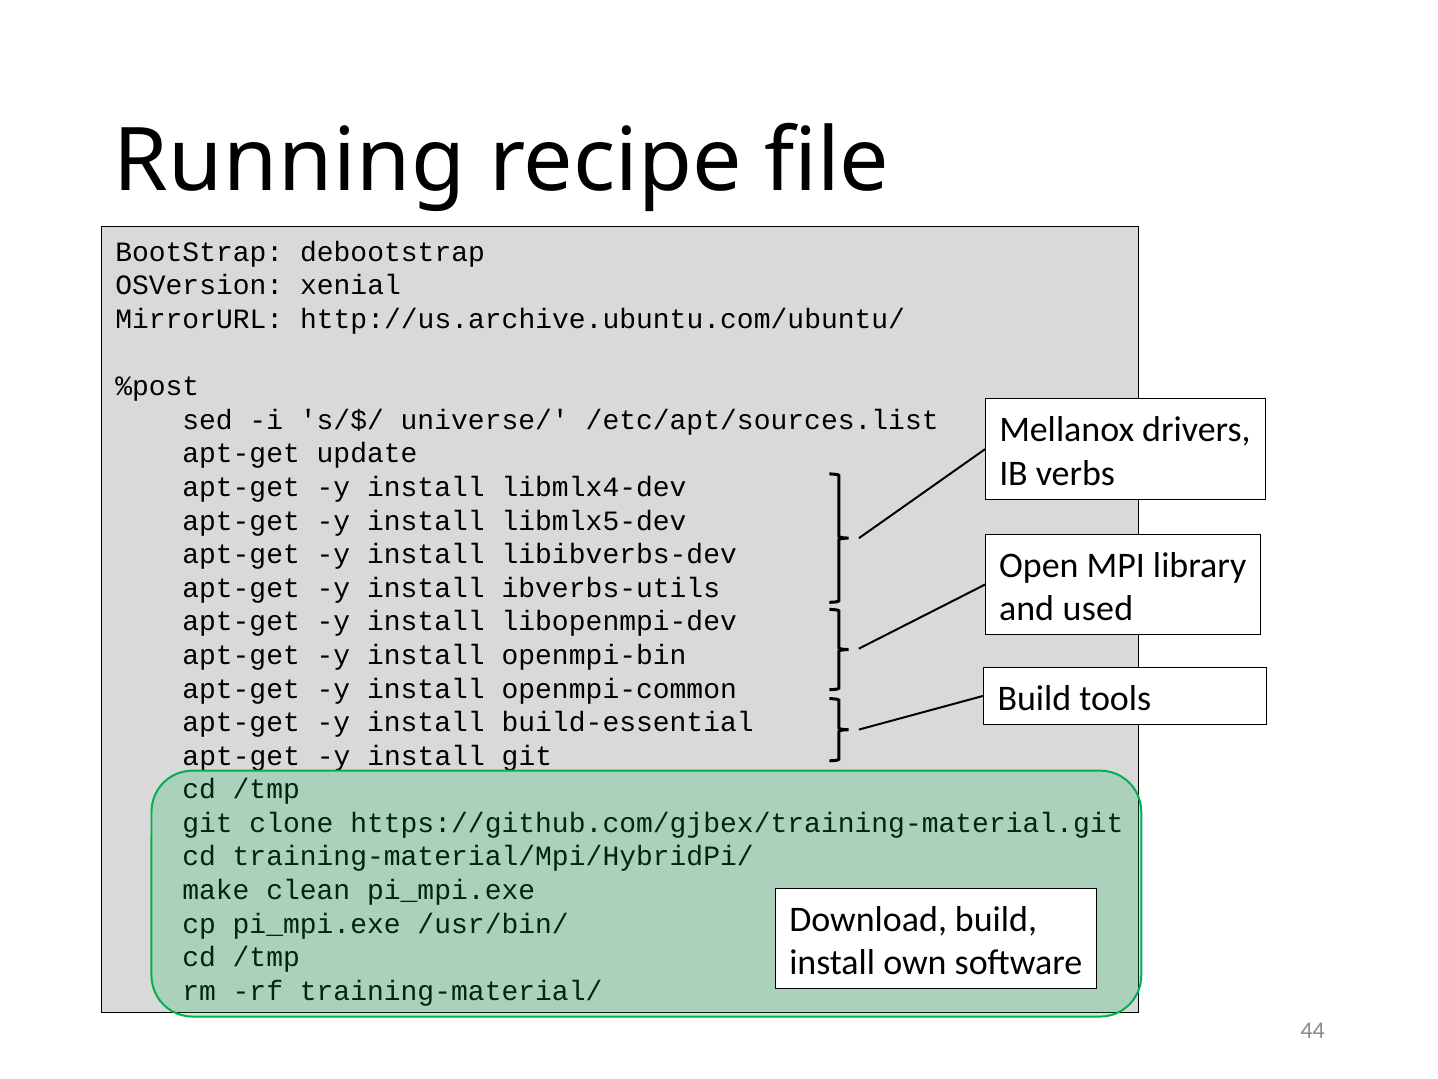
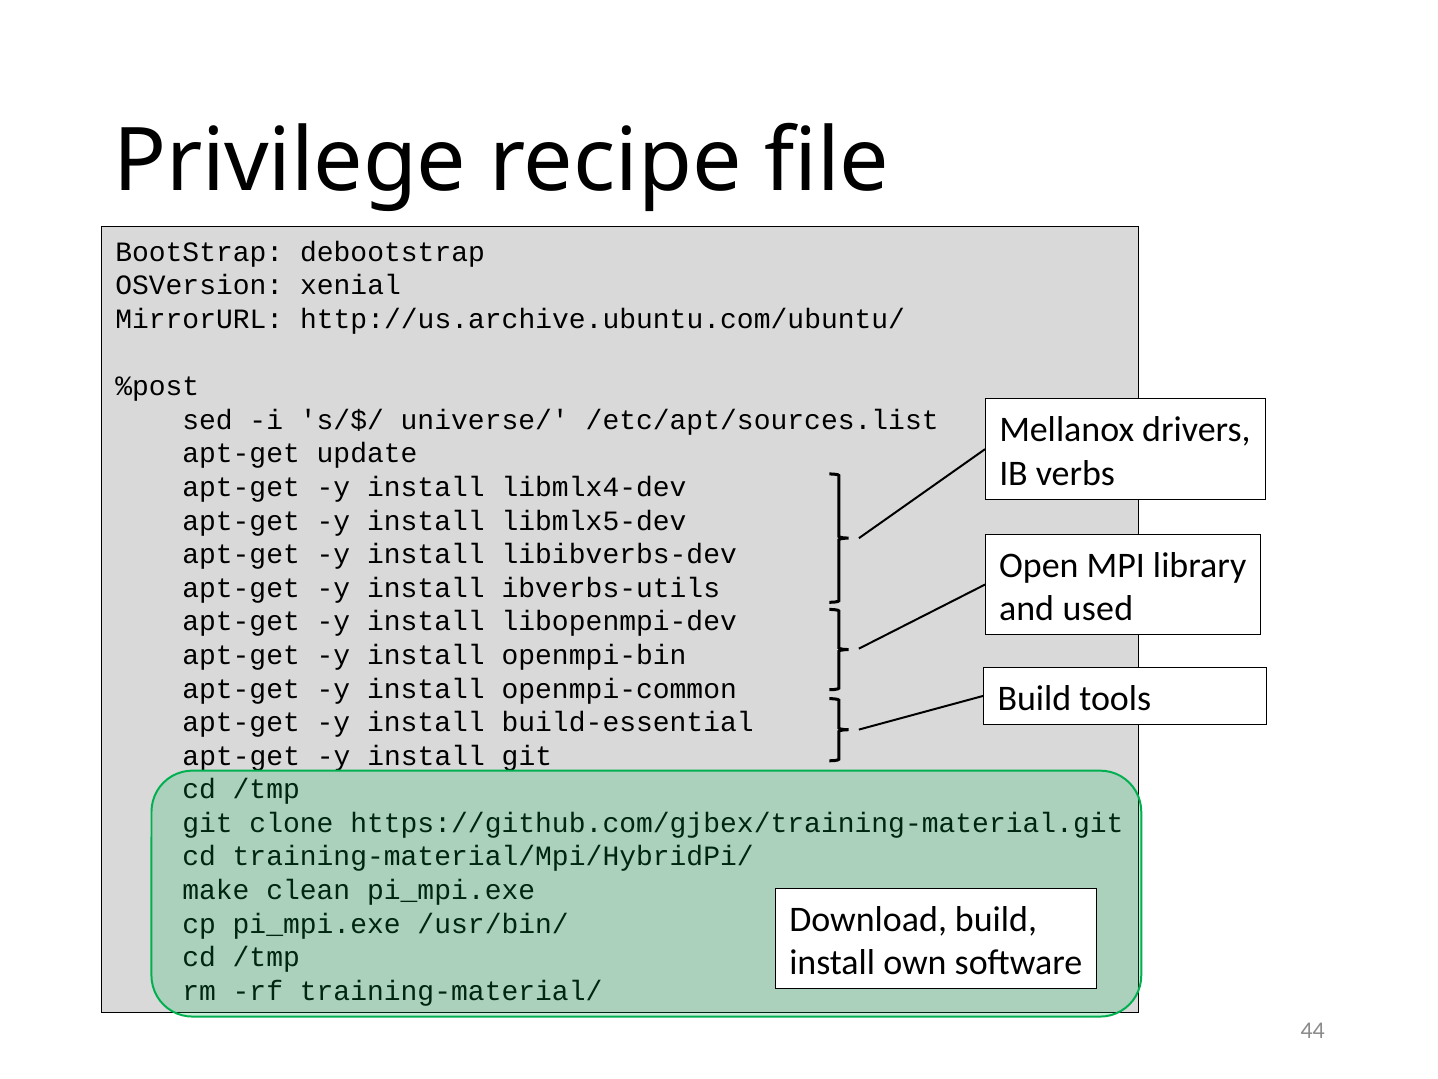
Running: Running -> Privilege
